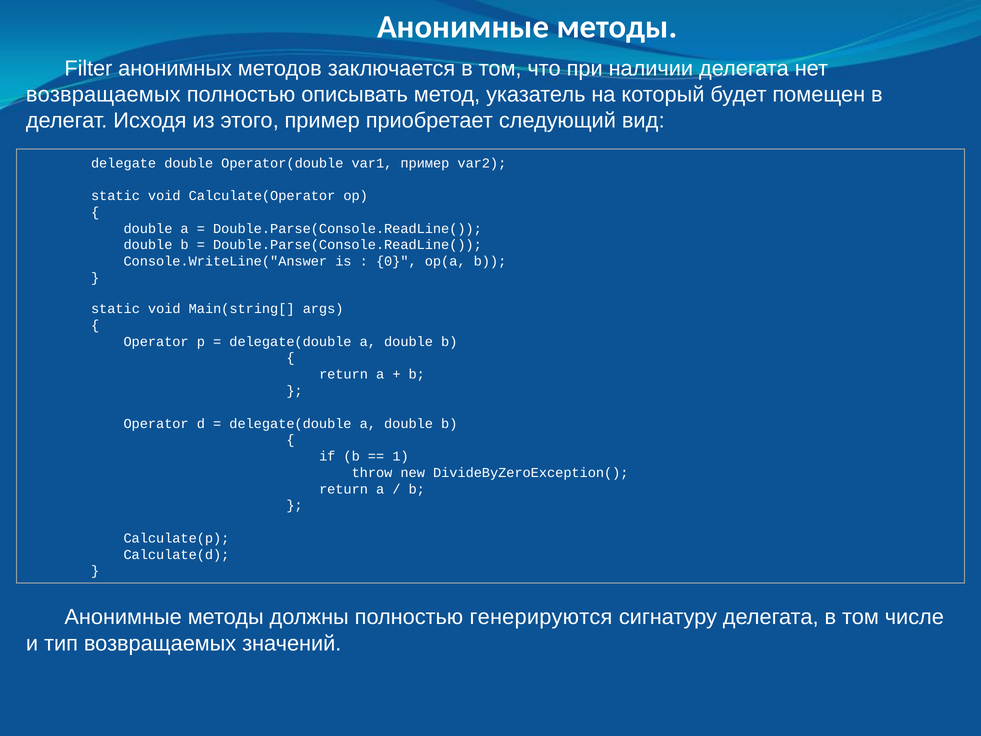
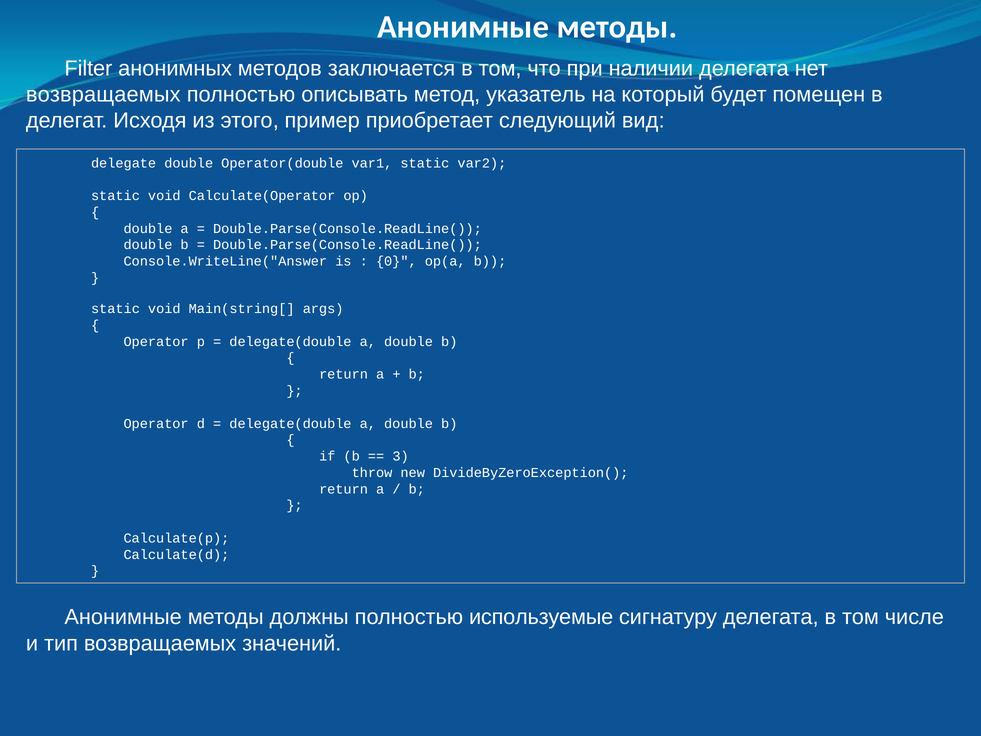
var1 пример: пример -> static
1: 1 -> 3
генерируются: генерируются -> используемые
